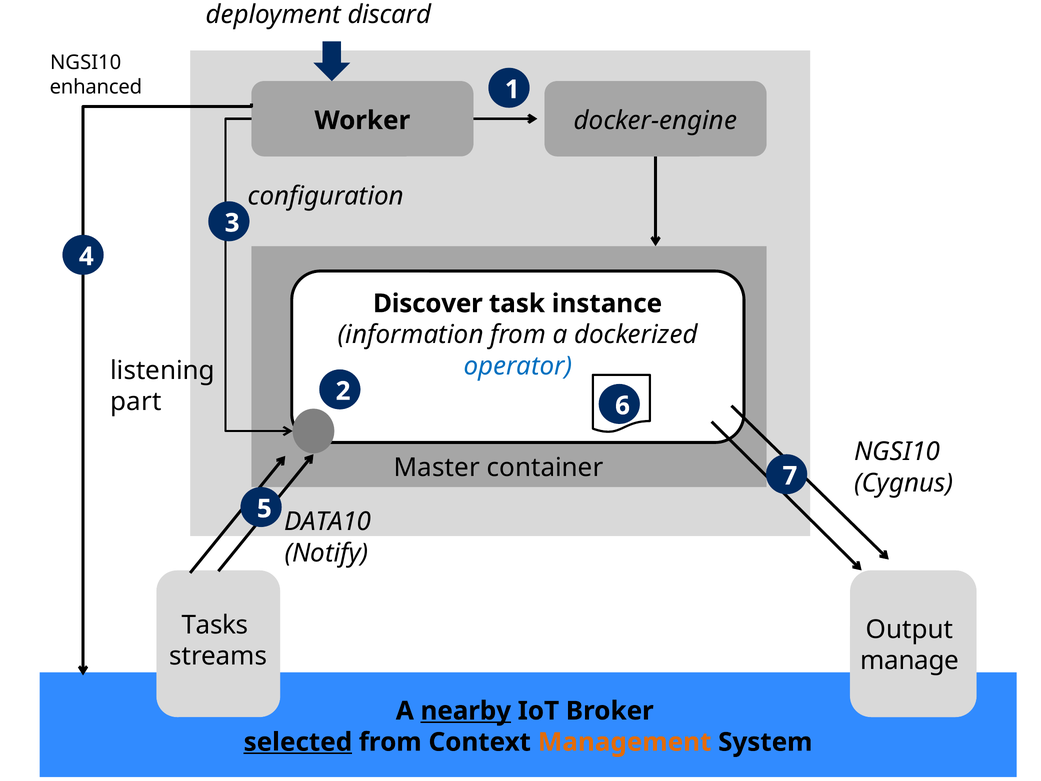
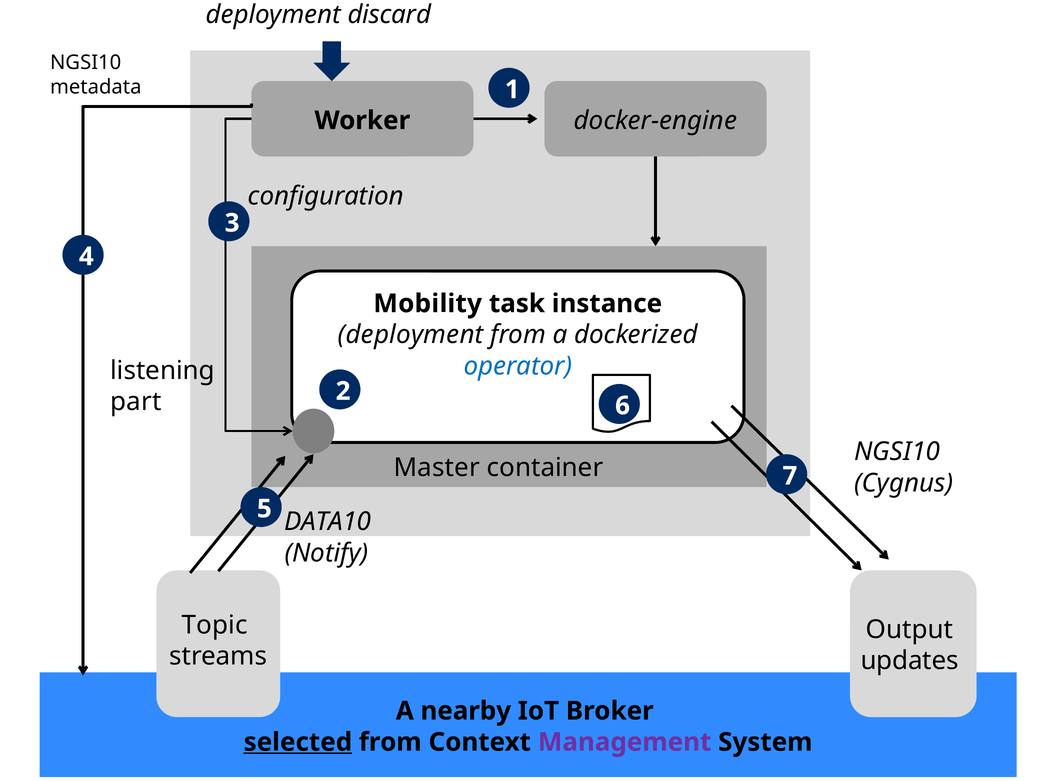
enhanced: enhanced -> metadata
Discover: Discover -> Mobility
information at (411, 335): information -> deployment
Tasks: Tasks -> Topic
manage: manage -> updates
nearby underline: present -> none
Management colour: orange -> purple
